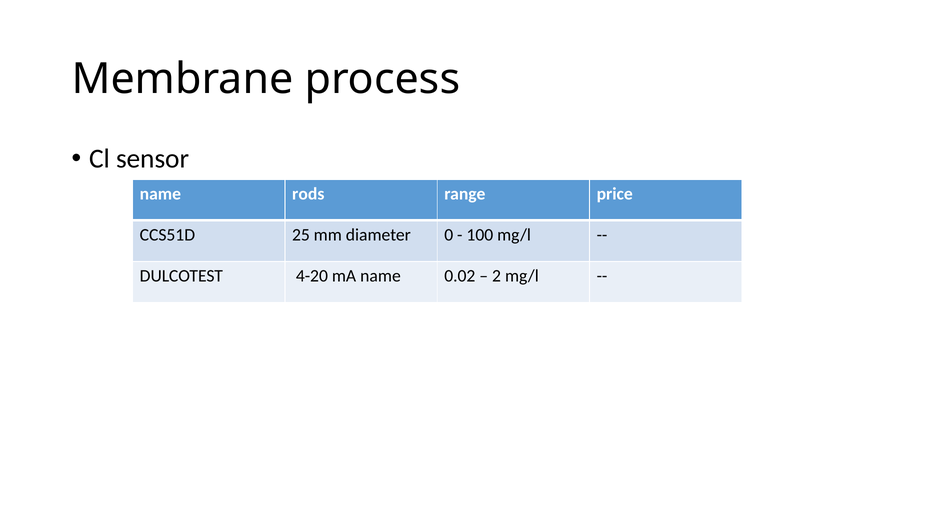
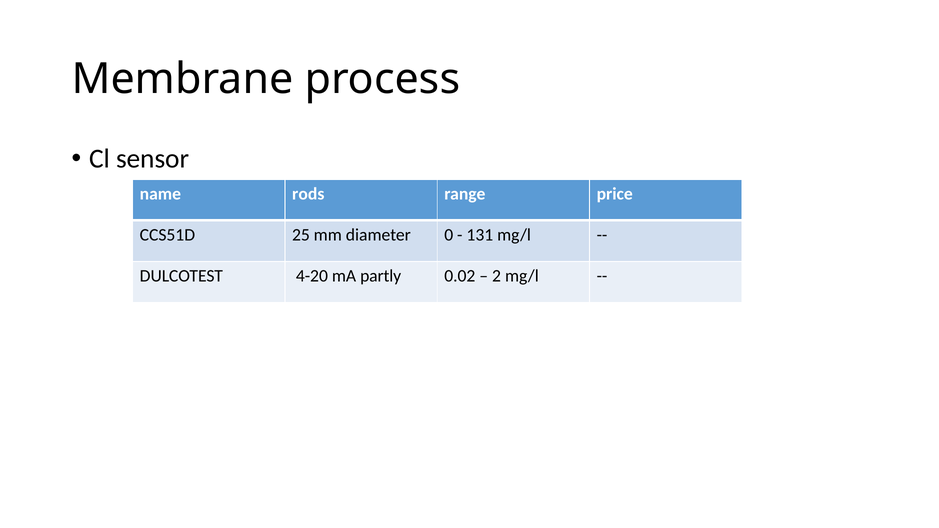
100: 100 -> 131
mA name: name -> partly
